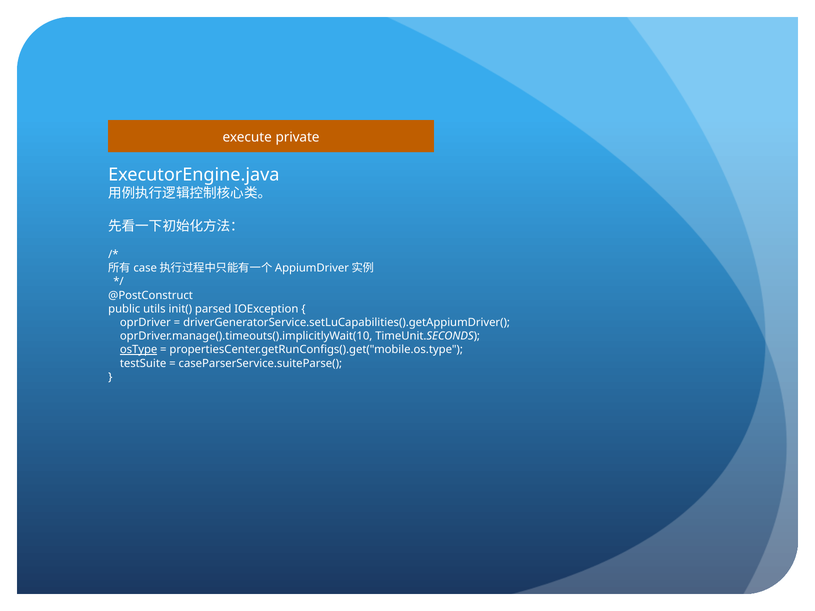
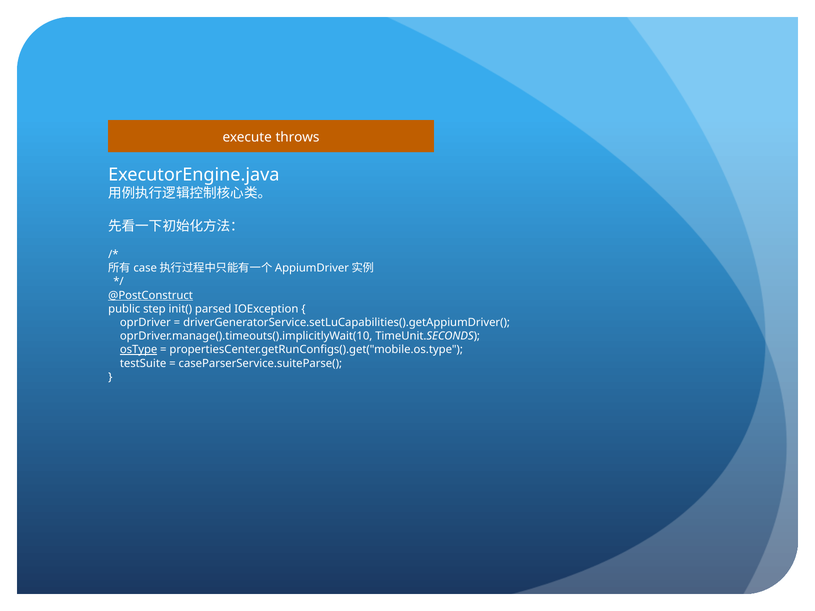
private: private -> throws
@PostConstruct underline: none -> present
utils: utils -> step
